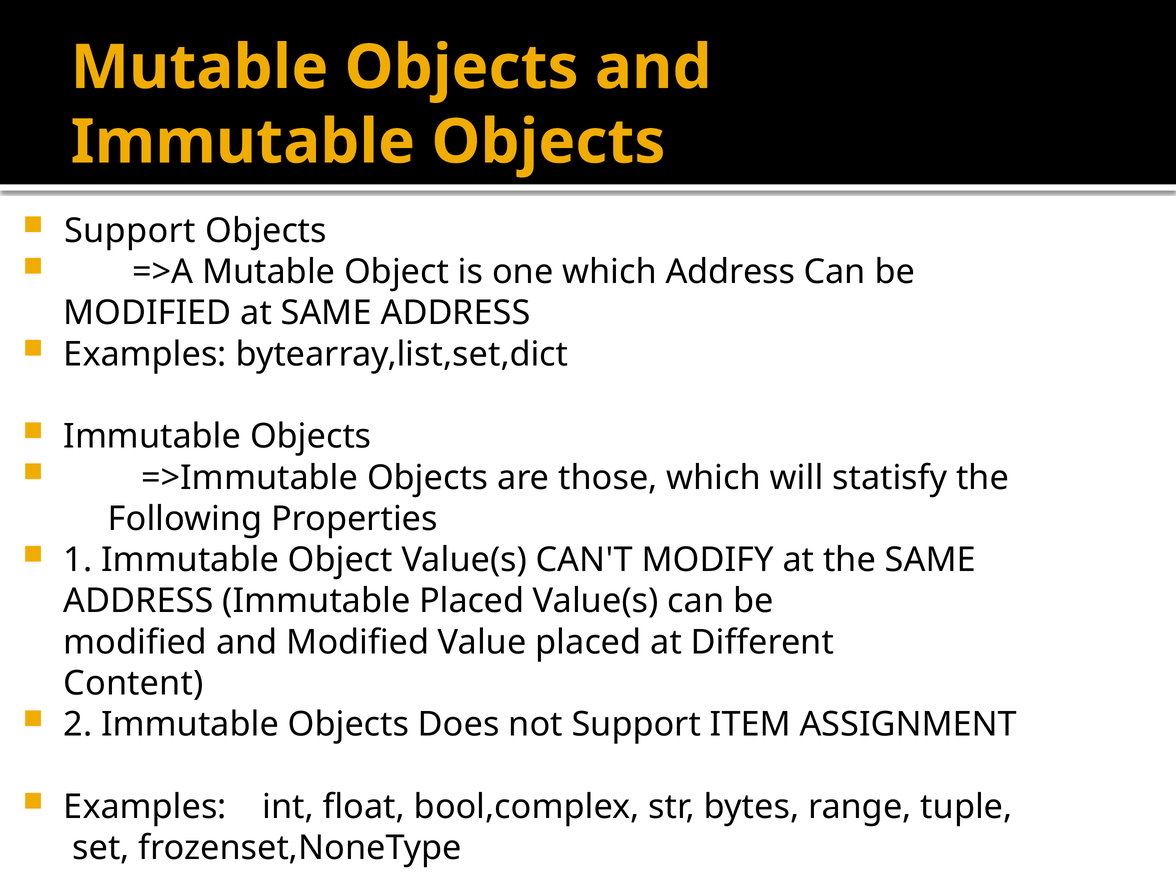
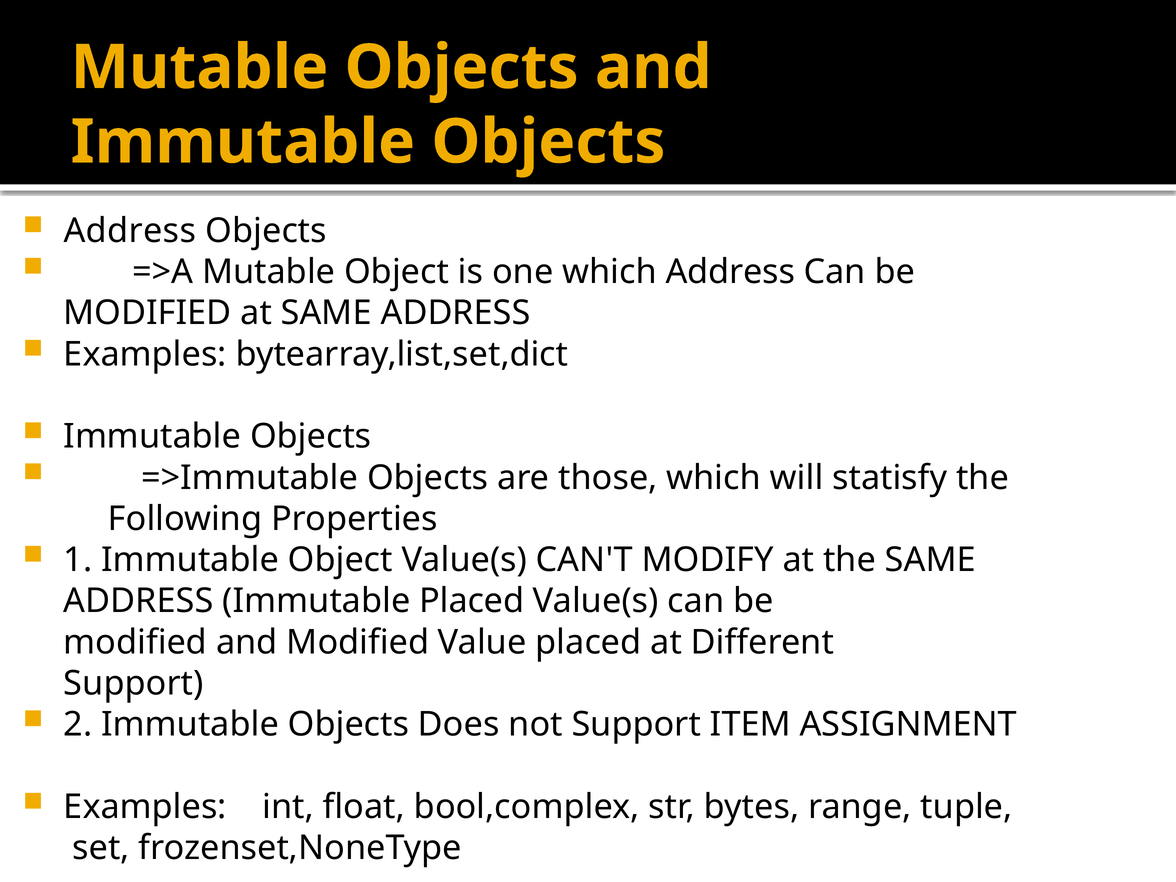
Support at (130, 231): Support -> Address
Content at (133, 683): Content -> Support
